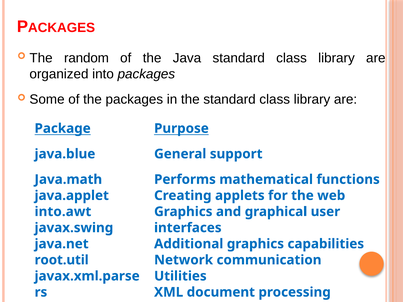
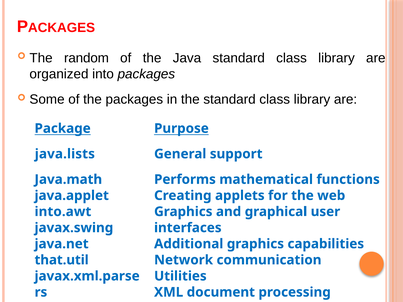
java.blue: java.blue -> java.lists
root.util: root.util -> that.util
